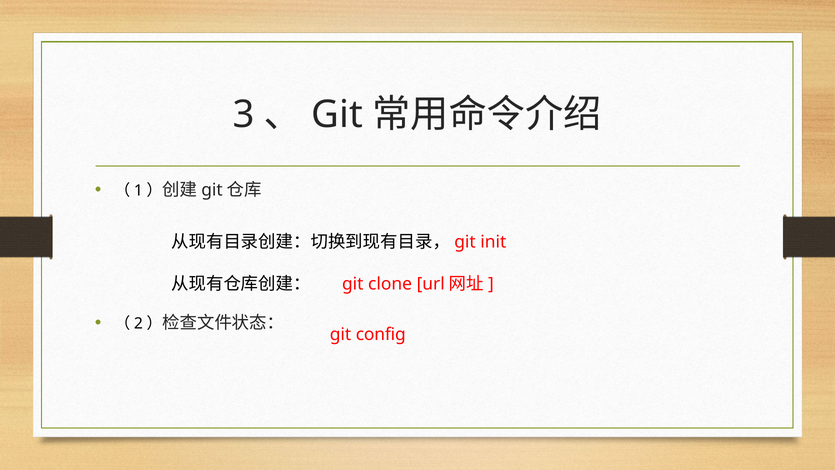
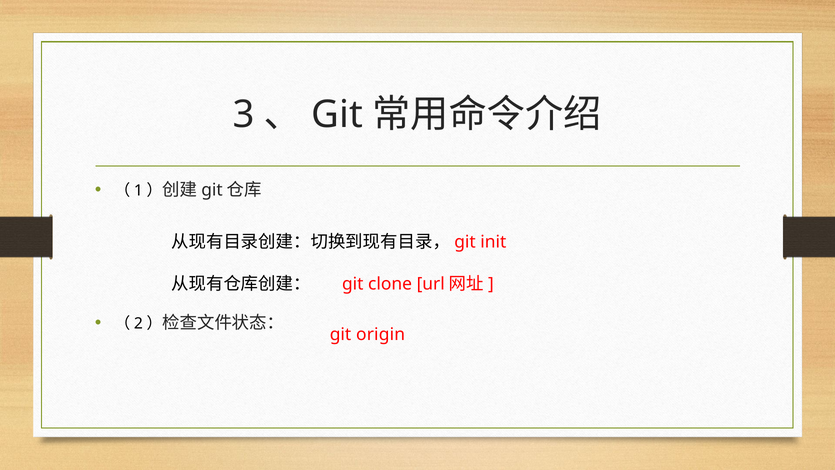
config: config -> origin
